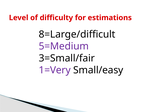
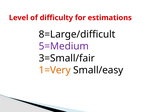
1=Very colour: purple -> orange
